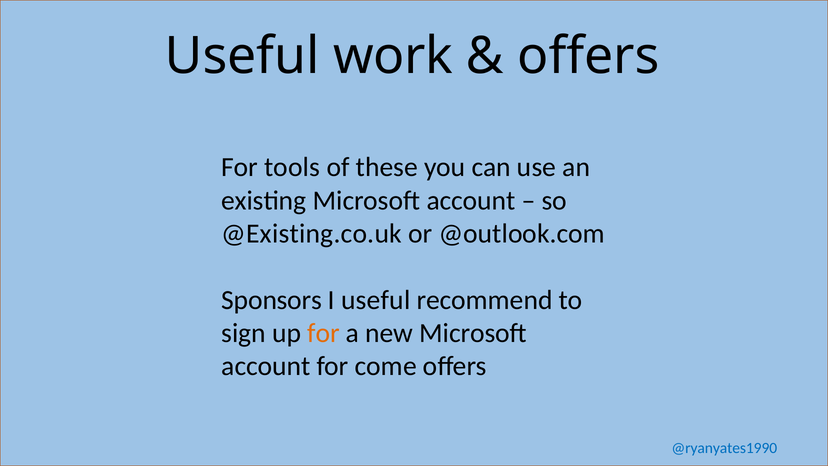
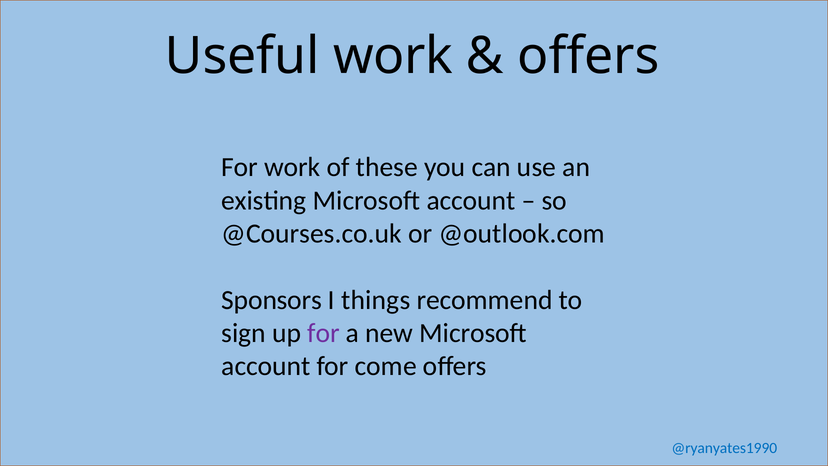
For tools: tools -> work
@Existing.co.uk: @Existing.co.uk -> @Courses.co.uk
I useful: useful -> things
for at (324, 333) colour: orange -> purple
